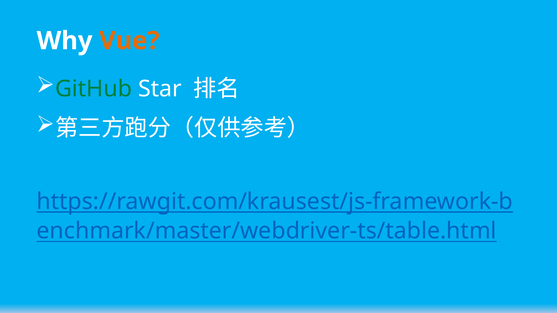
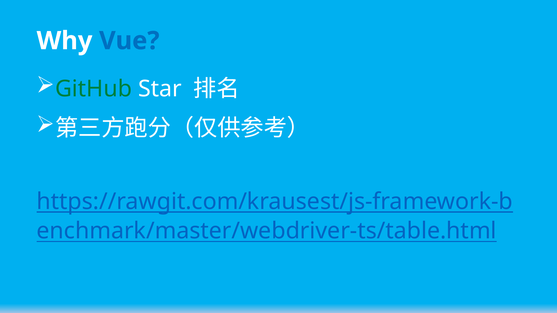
Vue colour: orange -> blue
